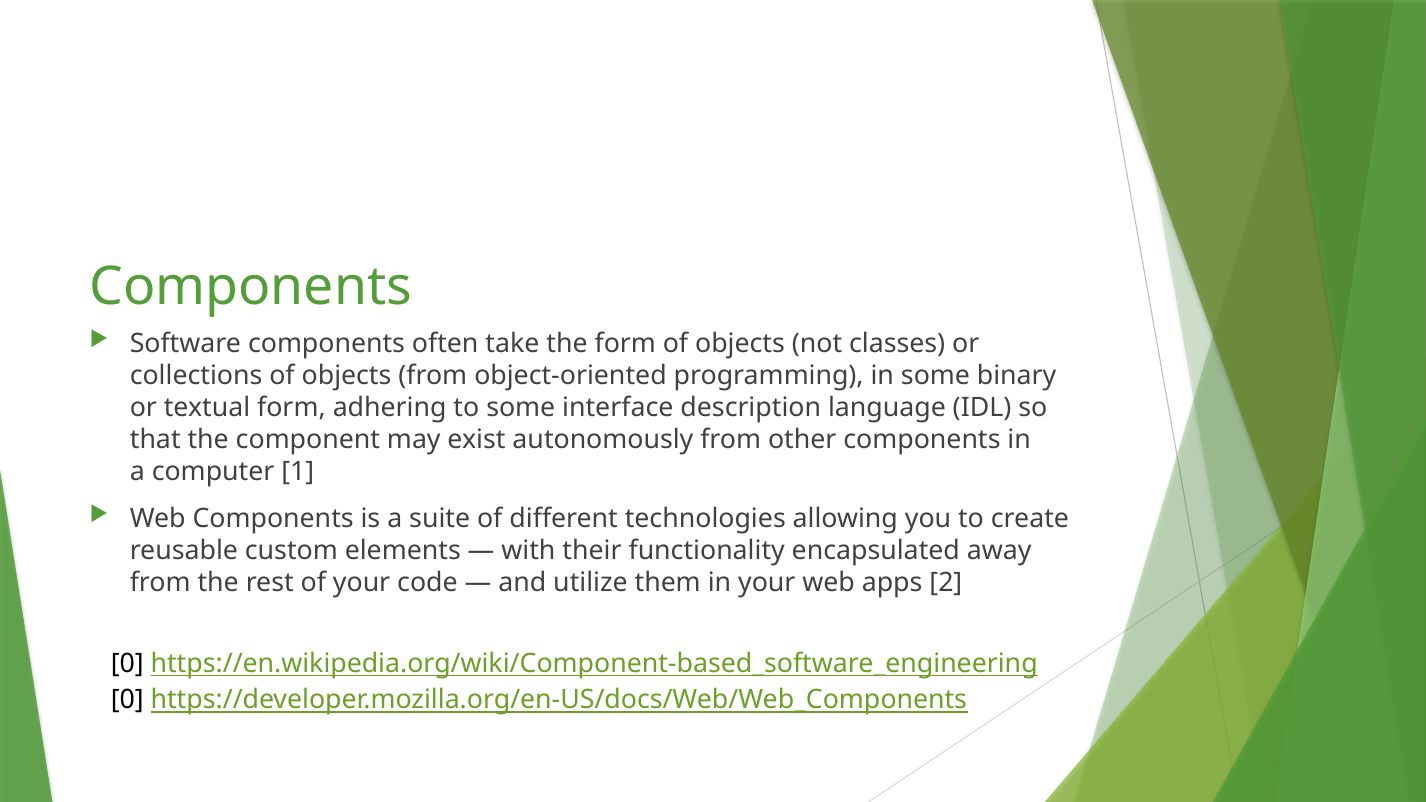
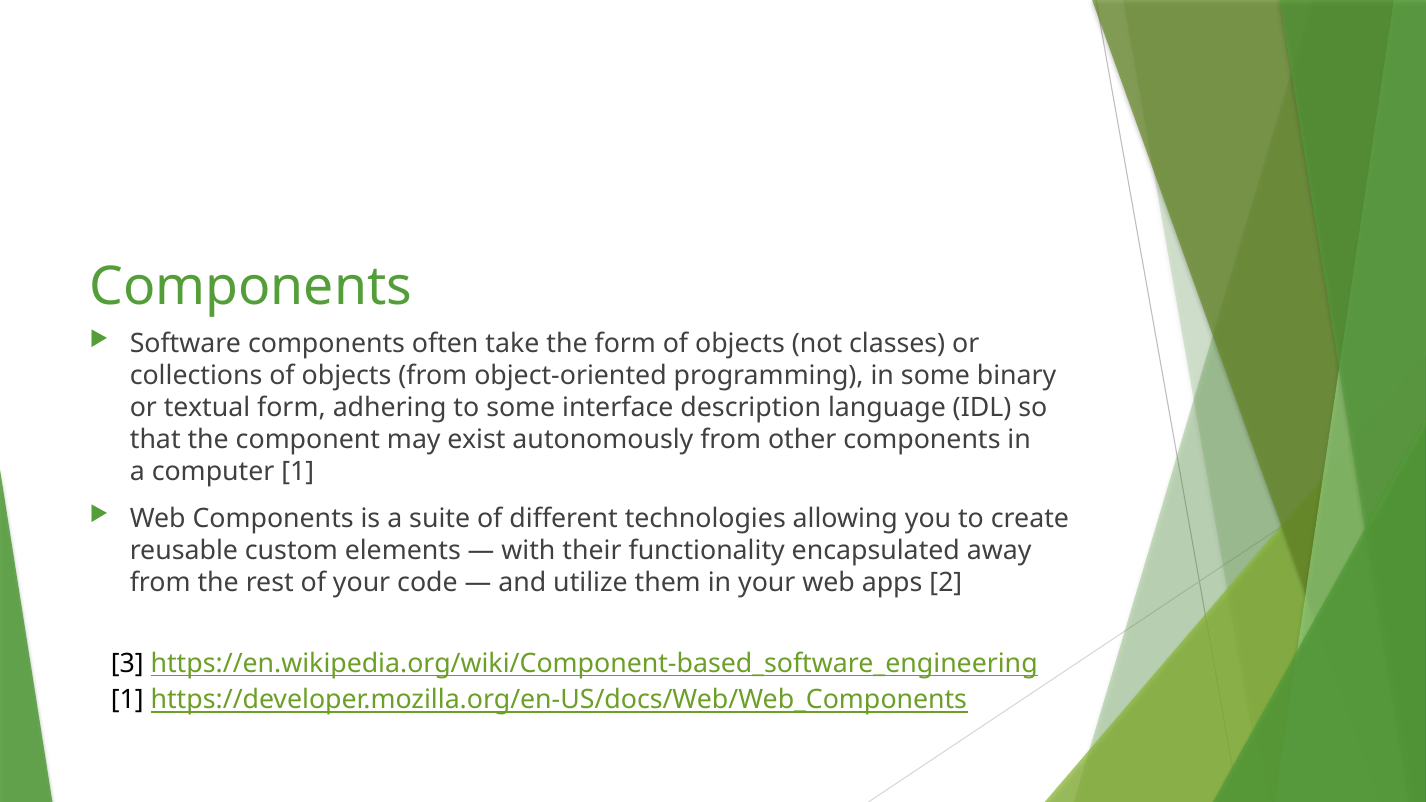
0 at (127, 664): 0 -> 3
0 at (127, 700): 0 -> 1
